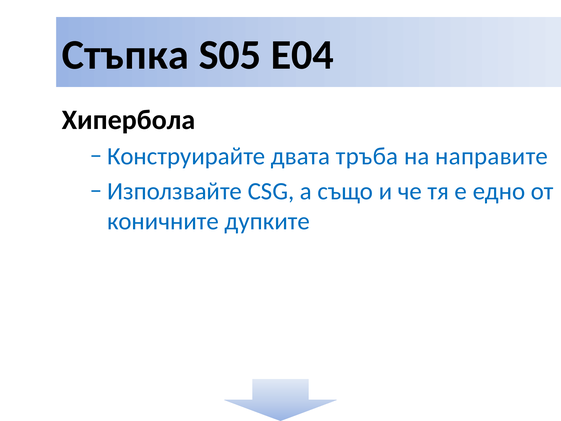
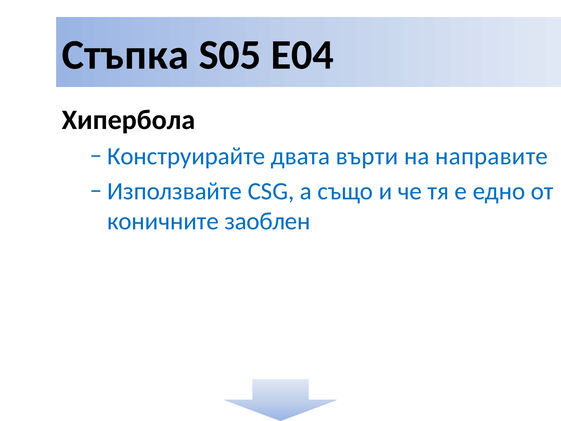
тръба: тръба -> върти
дупките: дупките -> заоблен
